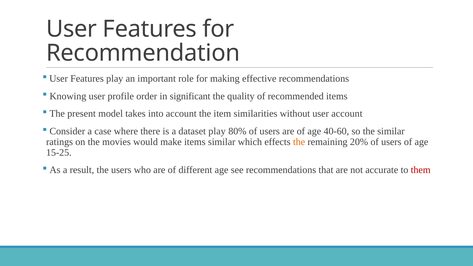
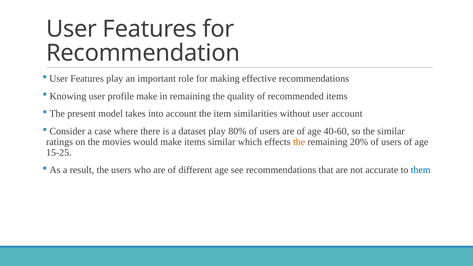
profile order: order -> make
in significant: significant -> remaining
them colour: red -> blue
